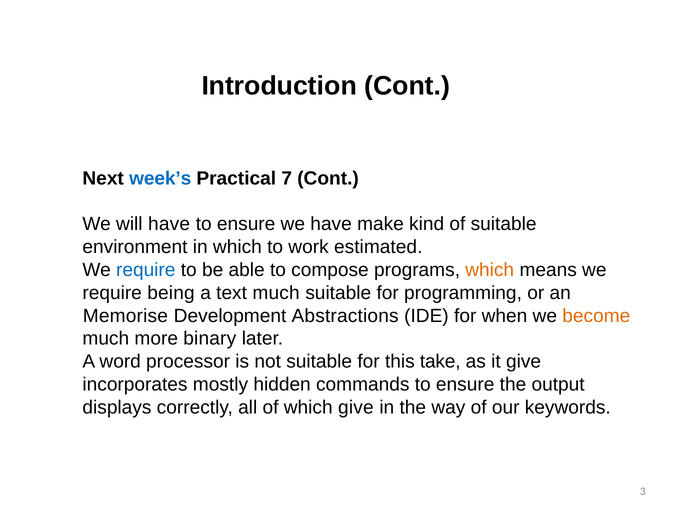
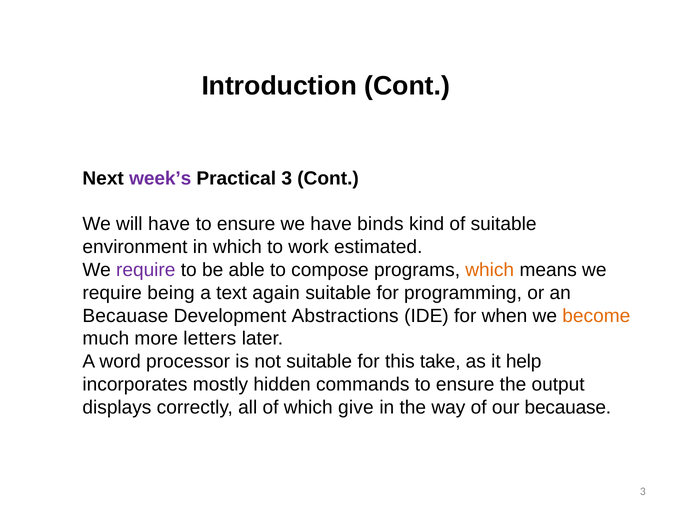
week’s colour: blue -> purple
Practical 7: 7 -> 3
make: make -> binds
require at (146, 270) colour: blue -> purple
text much: much -> again
Memorise at (125, 316): Memorise -> Becauase
binary: binary -> letters
it give: give -> help
our keywords: keywords -> becauase
